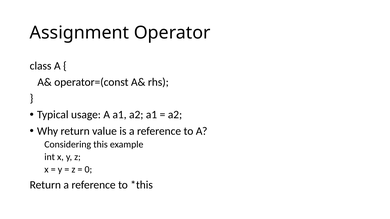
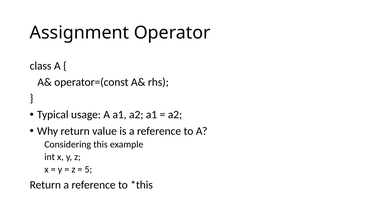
0: 0 -> 5
